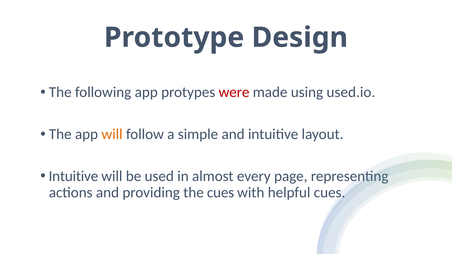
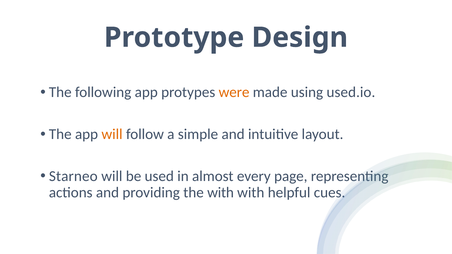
were colour: red -> orange
Intuitive at (73, 176): Intuitive -> Starneo
the cues: cues -> with
